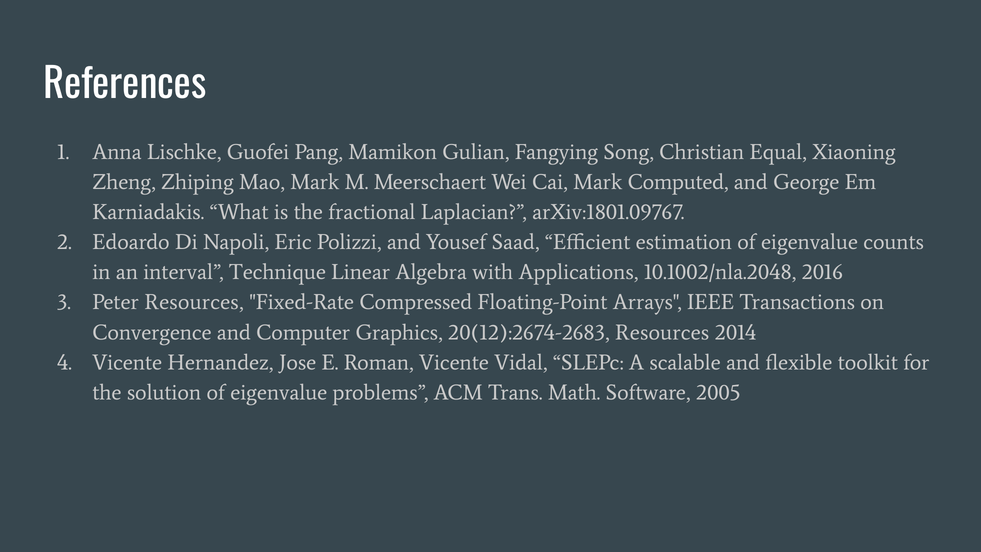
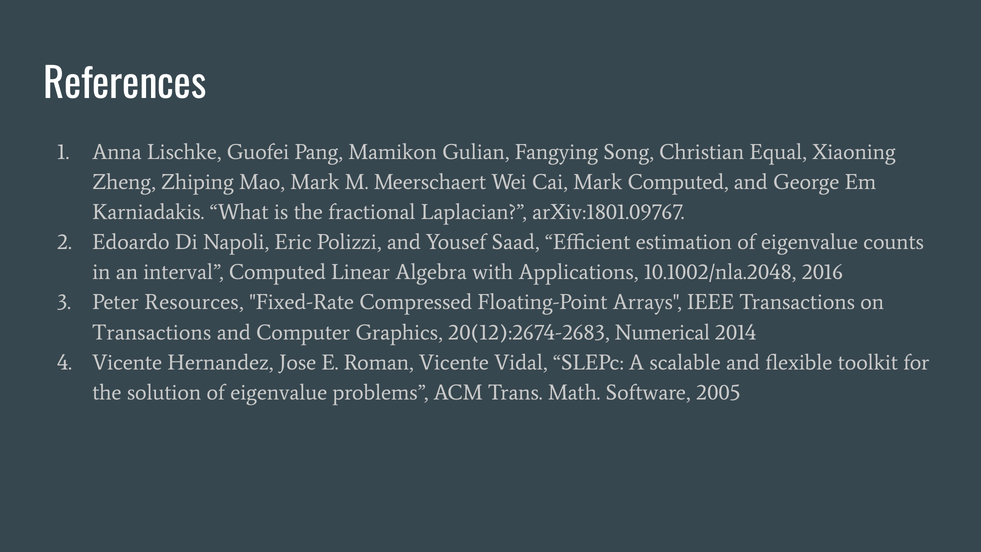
interval Technique: Technique -> Computed
Convergence at (152, 332): Convergence -> Transactions
20(12):2674-2683 Resources: Resources -> Numerical
